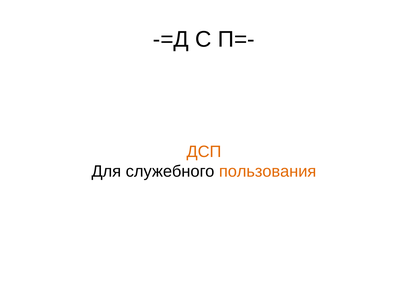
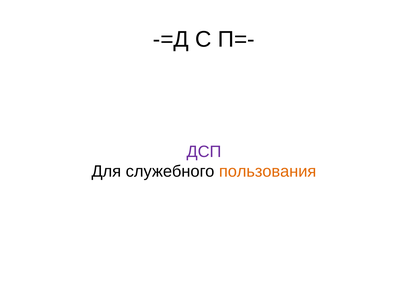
ДСП colour: orange -> purple
